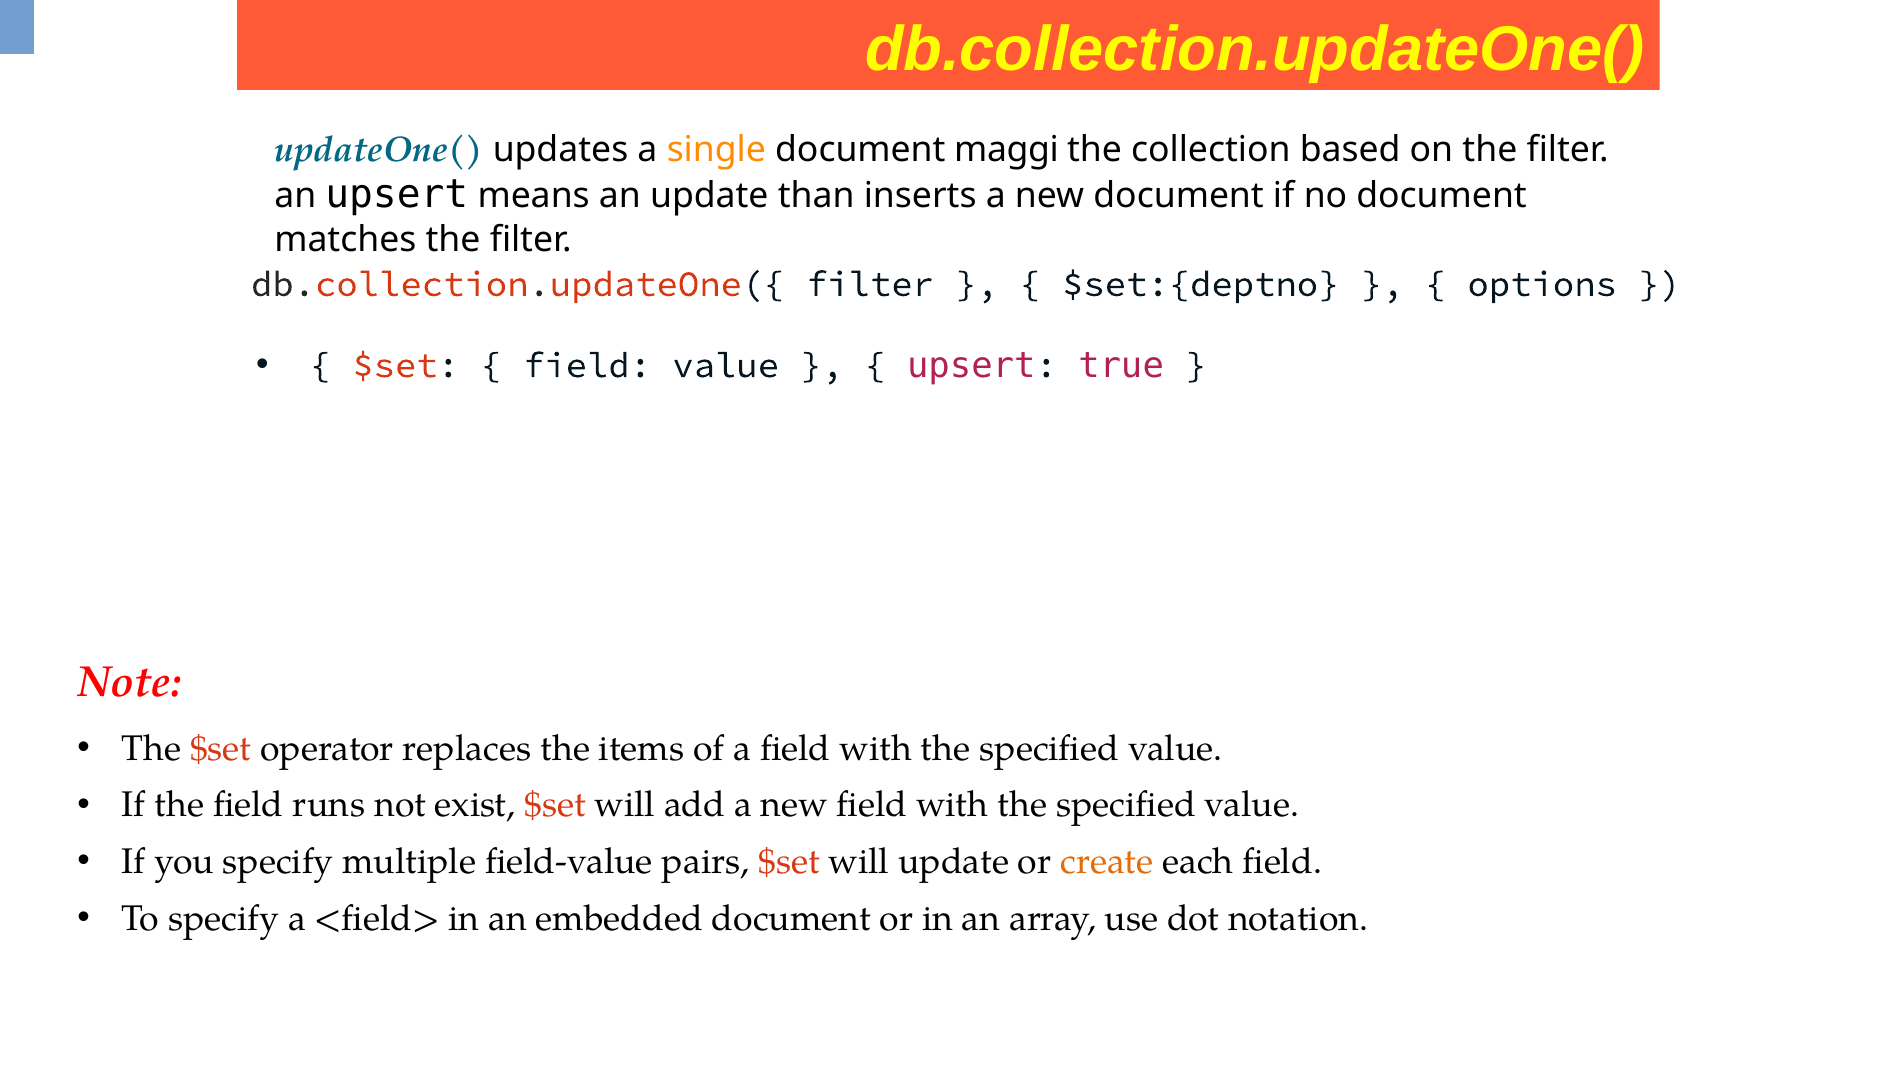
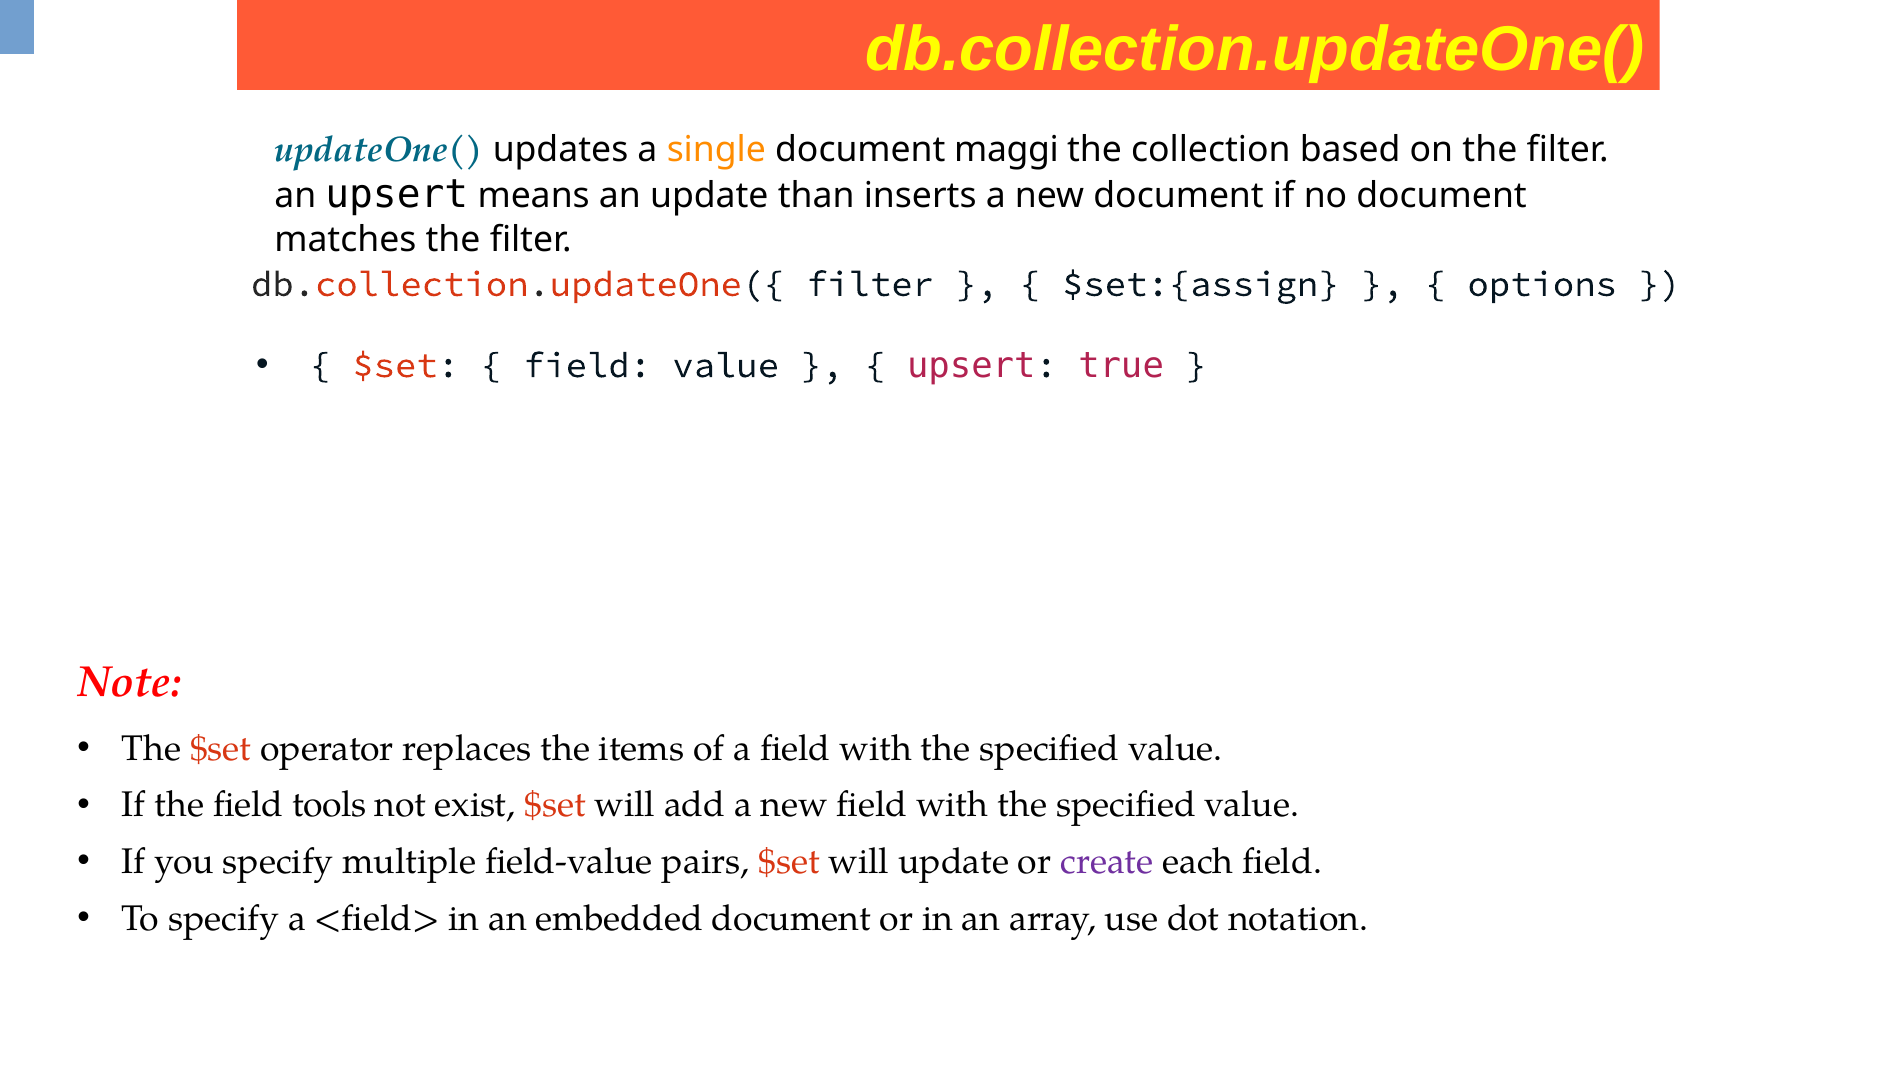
$set:{deptno: $set:{deptno -> $set:{assign
runs: runs -> tools
create colour: orange -> purple
